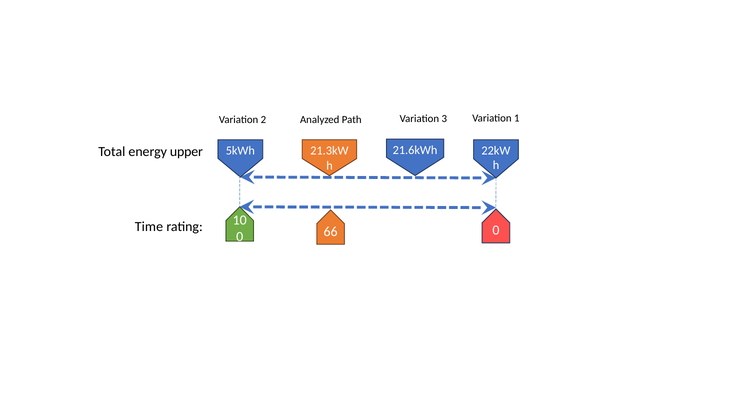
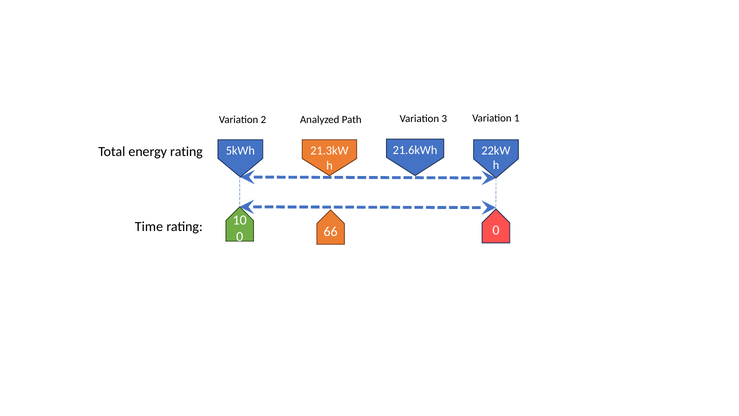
energy upper: upper -> rating
